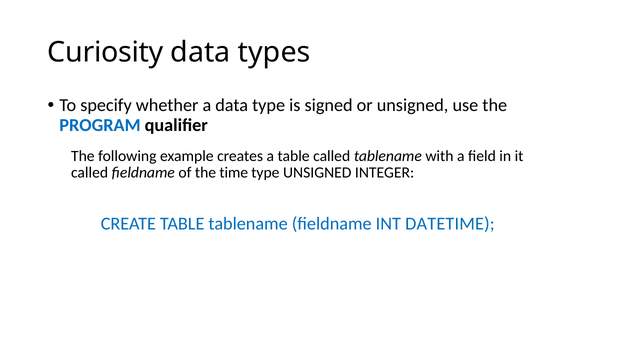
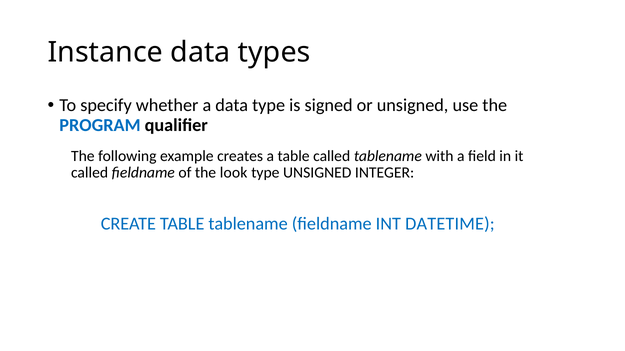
Curiosity: Curiosity -> Instance
time: time -> look
